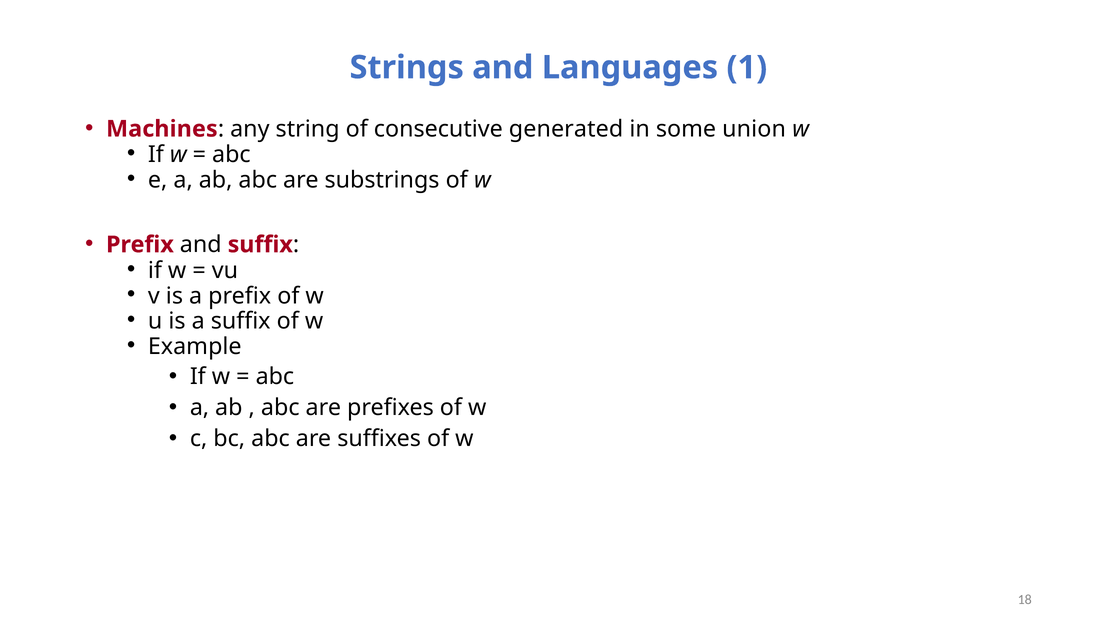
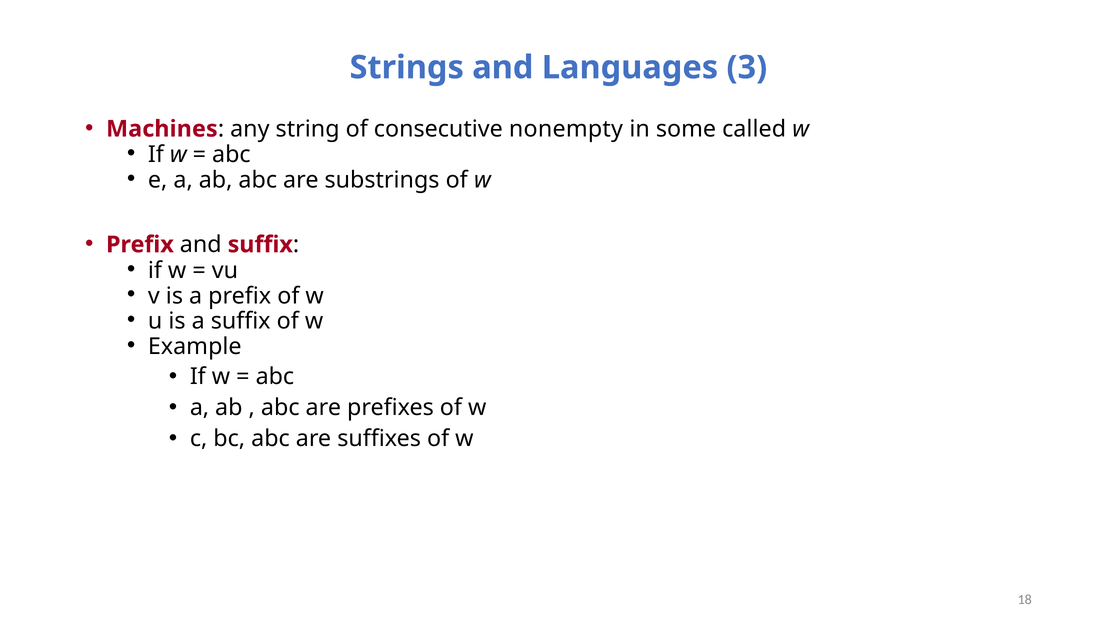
1: 1 -> 3
generated: generated -> nonempty
union: union -> called
